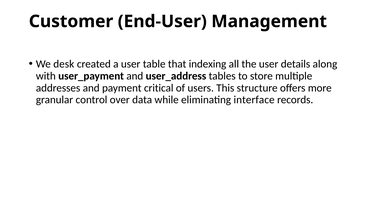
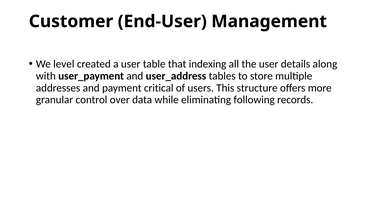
desk: desk -> level
interface: interface -> following
